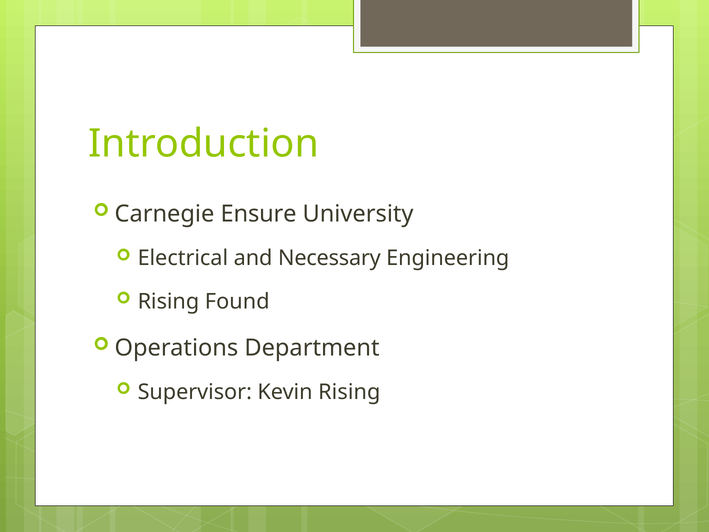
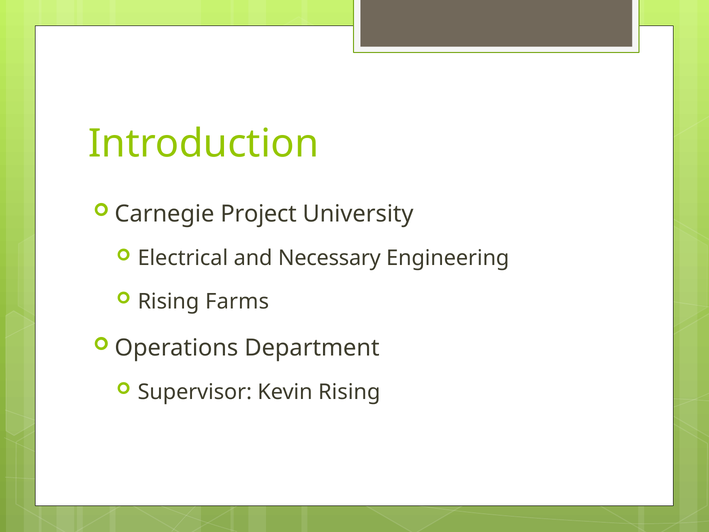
Ensure: Ensure -> Project
Found: Found -> Farms
